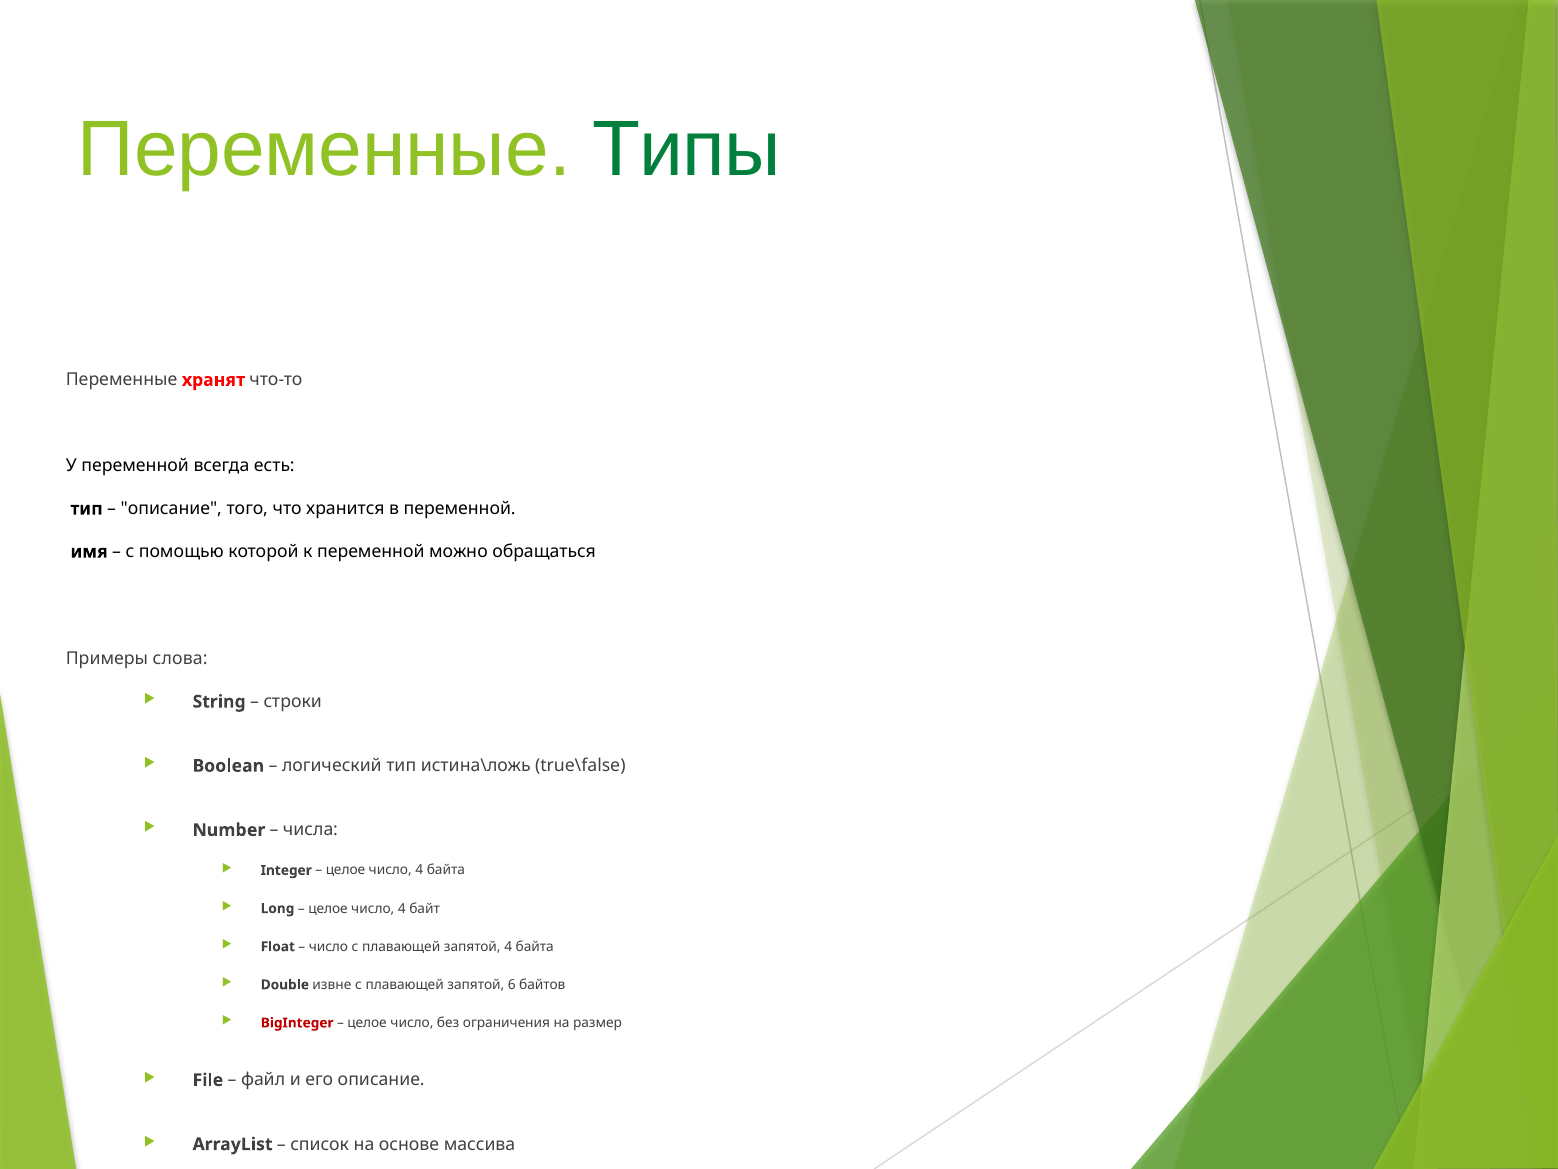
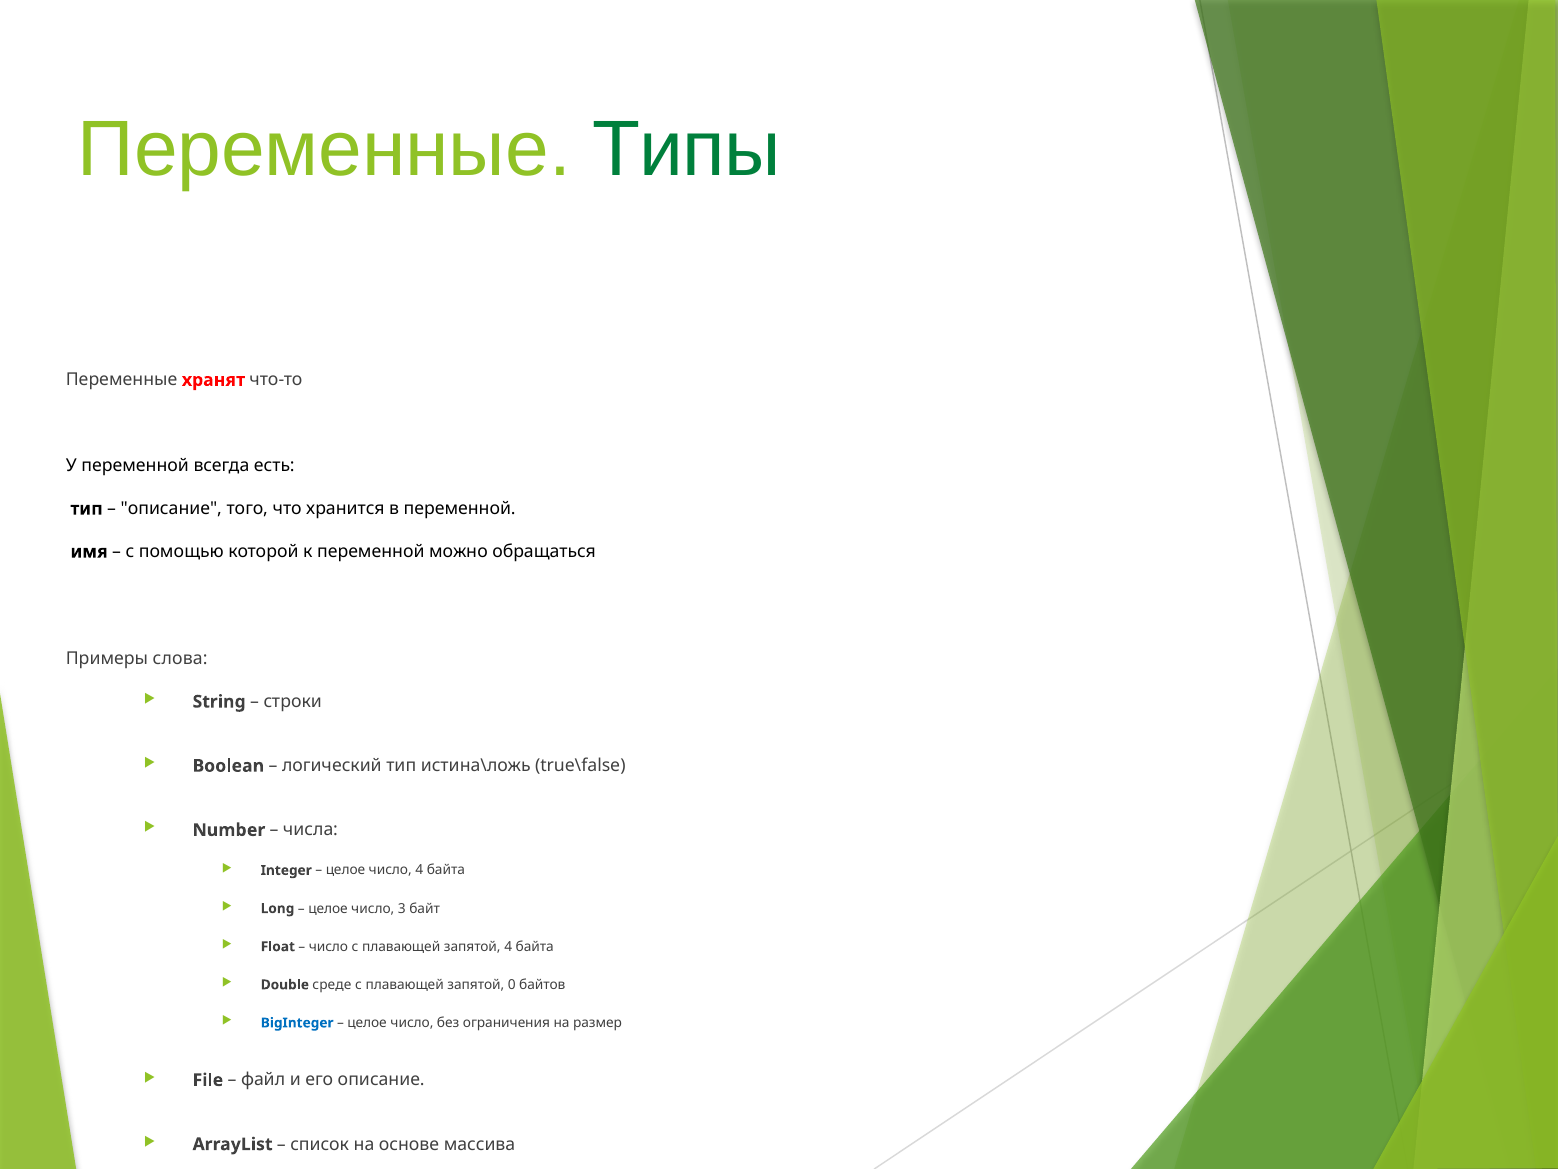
4 at (402, 908): 4 -> 3
извне: извне -> среде
6: 6 -> 0
BigInteger colour: red -> blue
